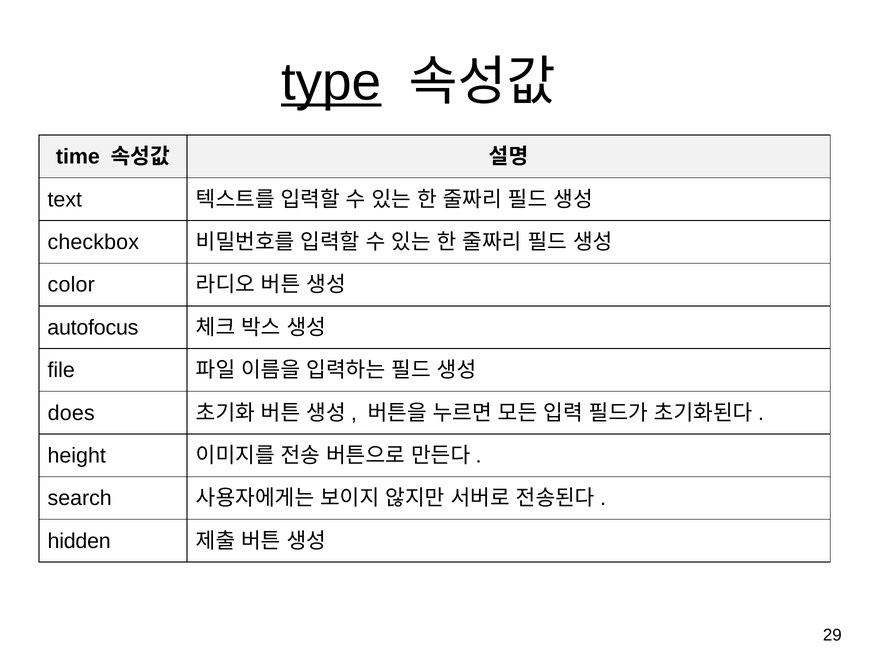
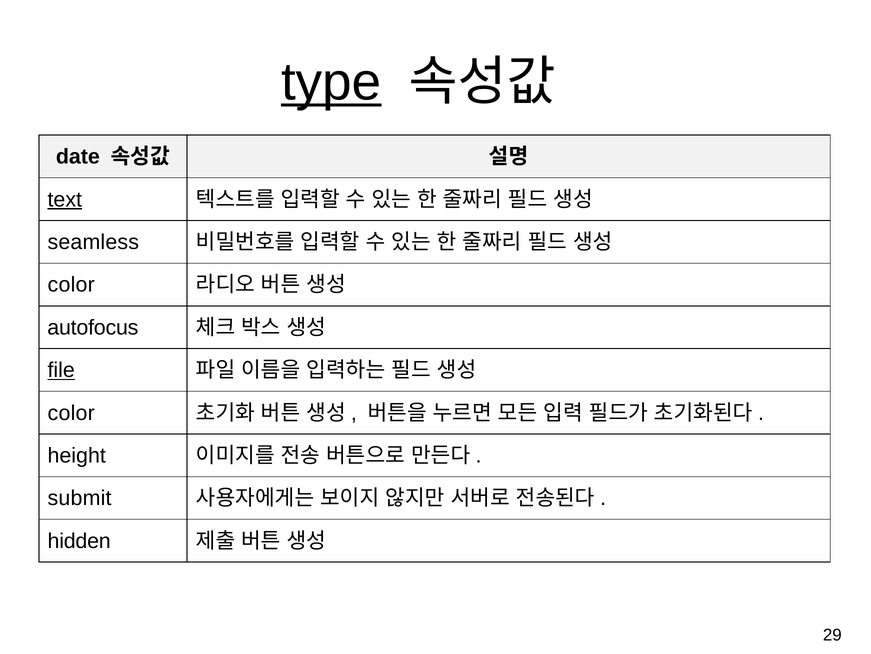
time: time -> date
text underline: none -> present
checkbox: checkbox -> seamless
file underline: none -> present
does at (71, 413): does -> color
search: search -> submit
